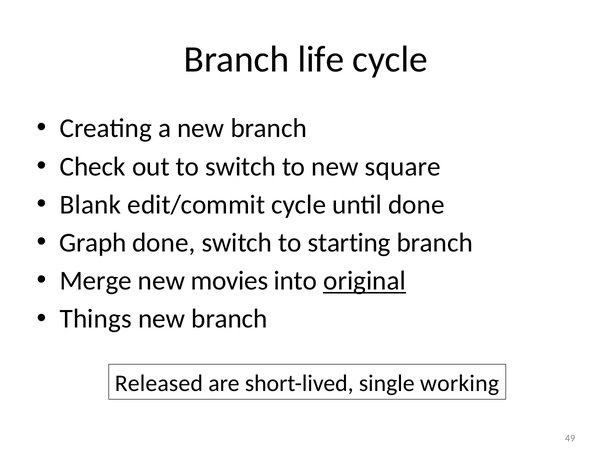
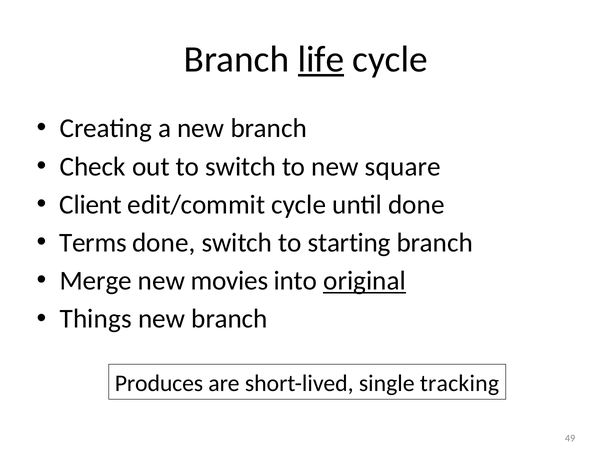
life underline: none -> present
Blank: Blank -> Client
Graph: Graph -> Terms
Released: Released -> Produces
working: working -> tracking
